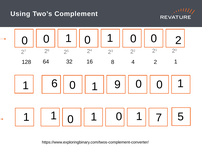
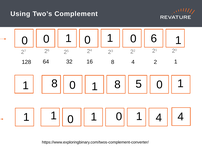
0 at (154, 38): 0 -> 6
2 at (178, 40): 2 -> 1
0 9: 9 -> 8
1 6: 6 -> 8
0 at (139, 84): 0 -> 5
1 0 5: 5 -> 4
7 at (159, 117): 7 -> 4
